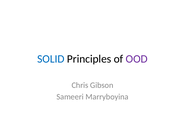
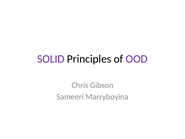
SOLID colour: blue -> purple
